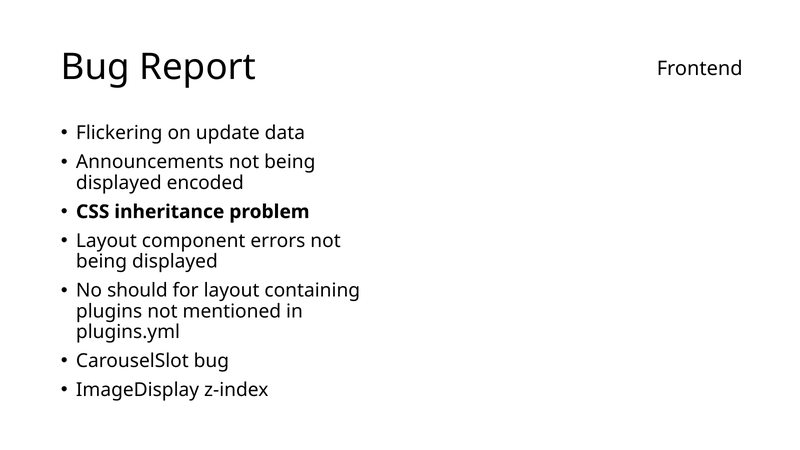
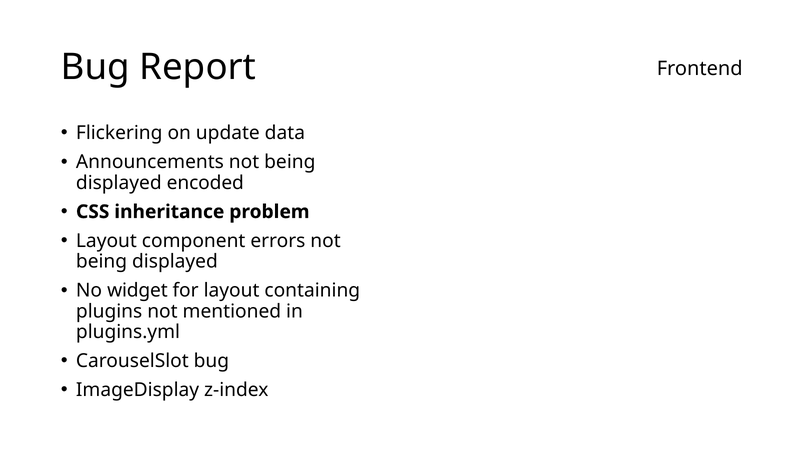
should: should -> widget
